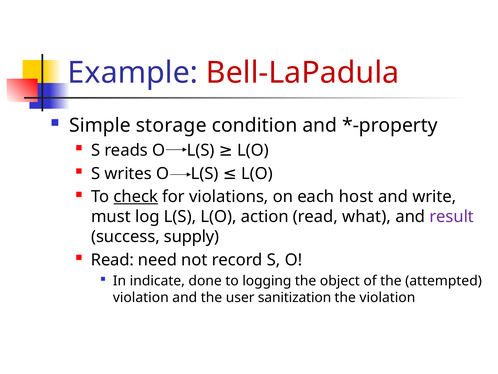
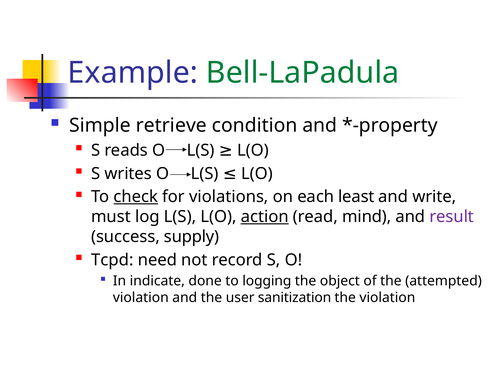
Bell-LaPadula colour: red -> green
storage: storage -> retrieve
host: host -> least
action underline: none -> present
what: what -> mind
Read at (112, 260): Read -> Tcpd
